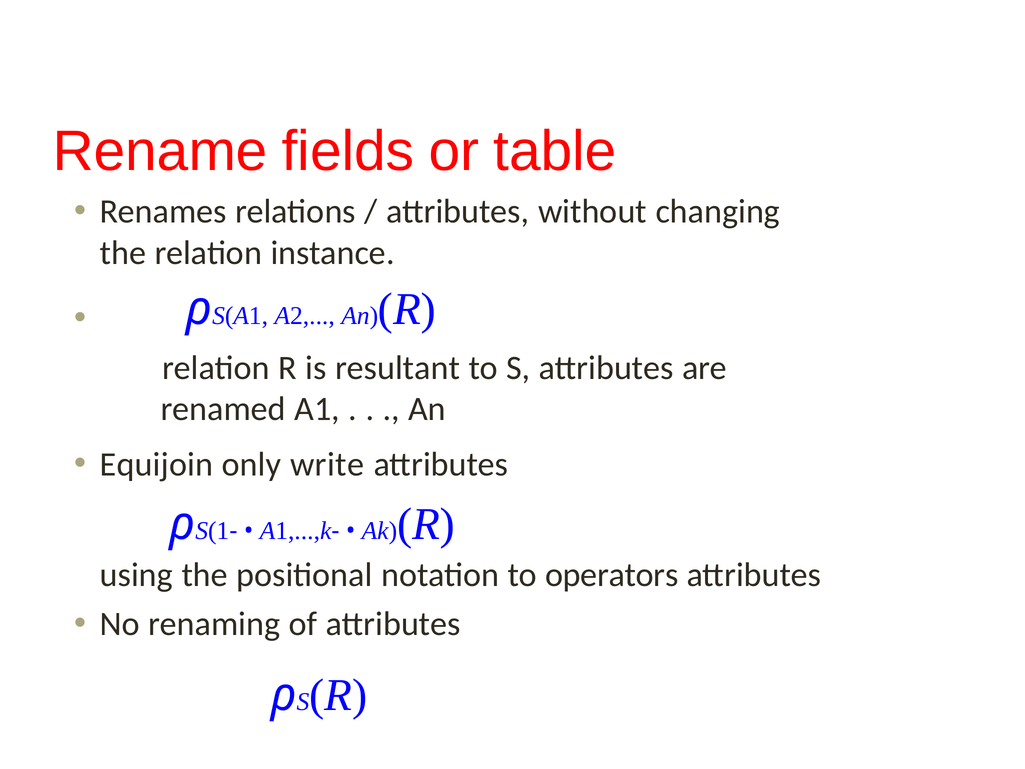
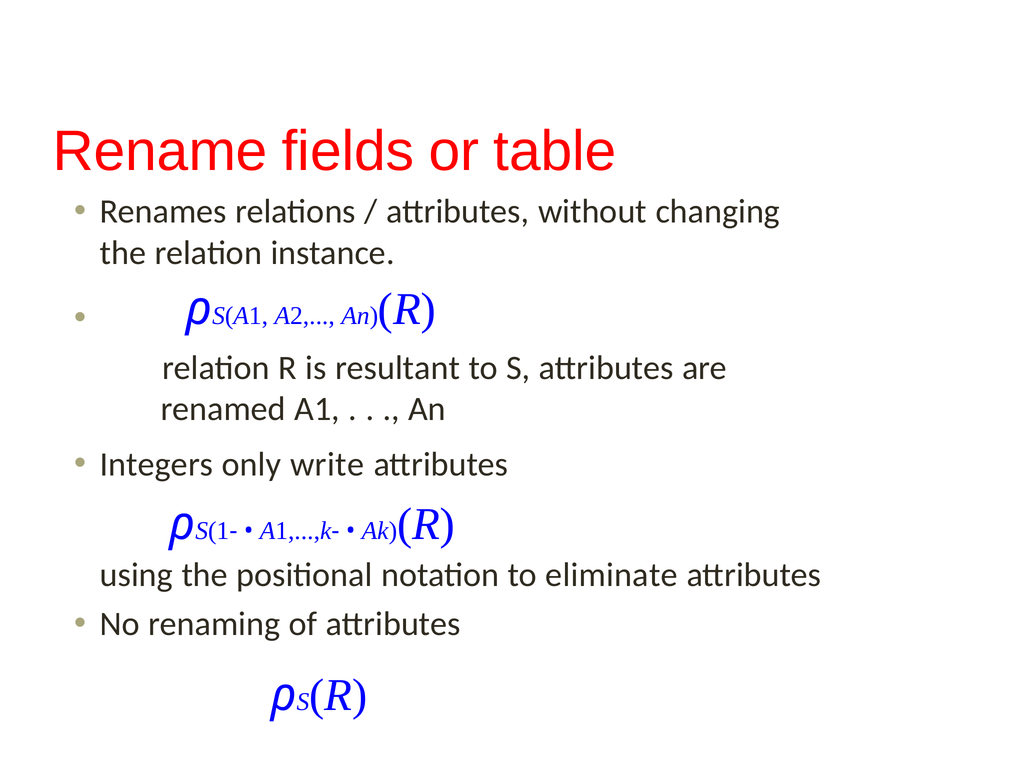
Equijoin: Equijoin -> Integers
operators: operators -> eliminate
